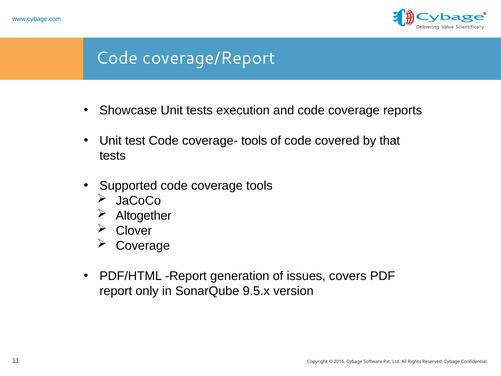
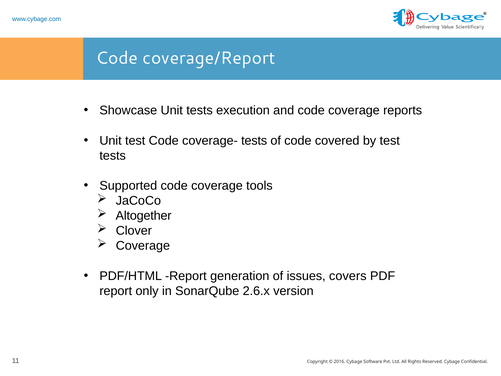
coverage- tools: tools -> tests
by that: that -> test
9.5.x: 9.5.x -> 2.6.x
